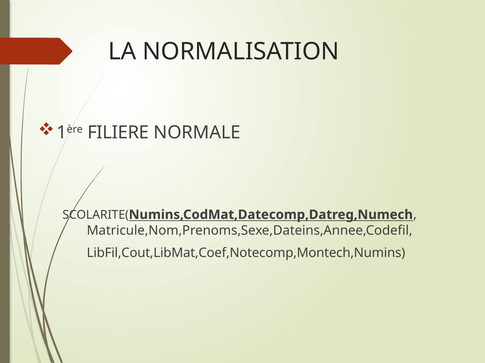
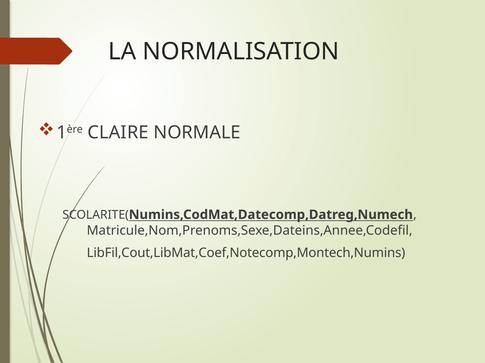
FILIERE: FILIERE -> CLAIRE
